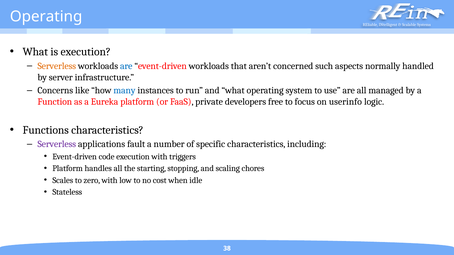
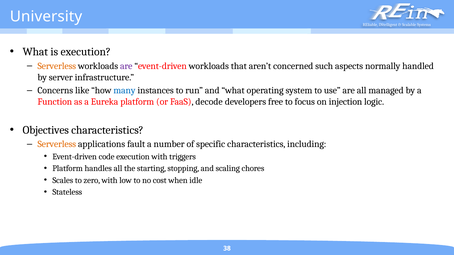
Operating at (46, 17): Operating -> University
are at (126, 66) colour: blue -> purple
private: private -> decode
userinfo: userinfo -> injection
Functions: Functions -> Objectives
Serverless at (57, 144) colour: purple -> orange
